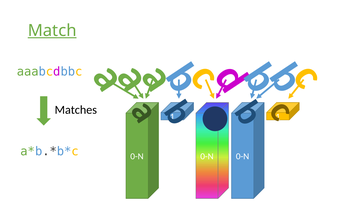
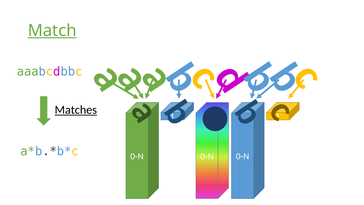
Matches underline: none -> present
